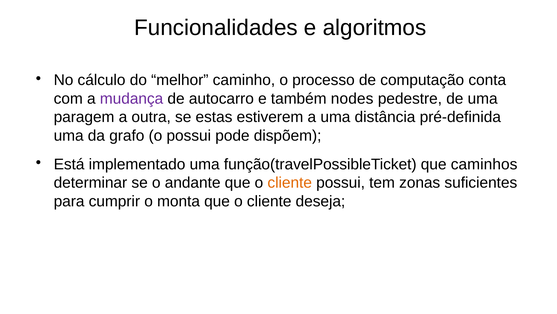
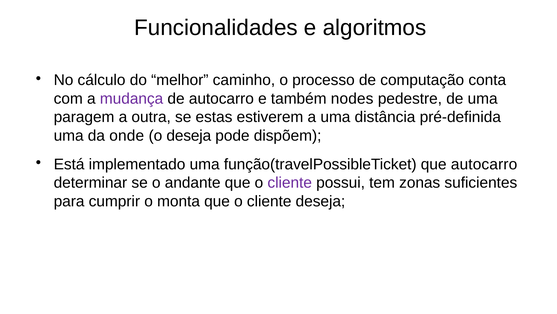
grafo: grafo -> onde
o possui: possui -> deseja
que caminhos: caminhos -> autocarro
cliente at (290, 182) colour: orange -> purple
